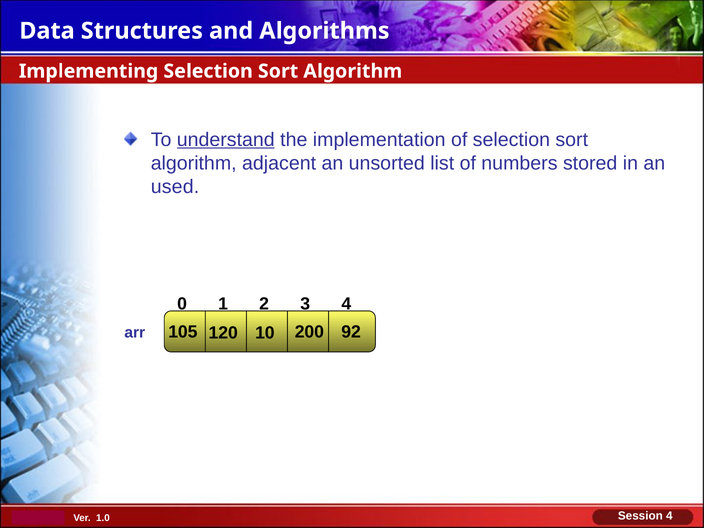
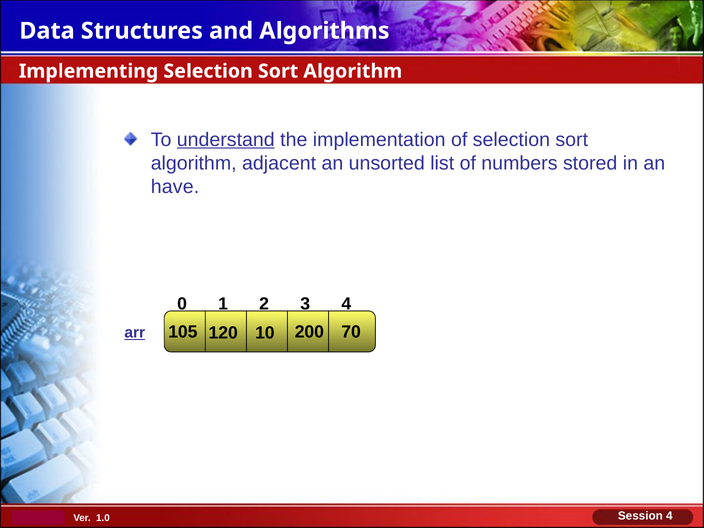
used: used -> have
92: 92 -> 70
arr underline: none -> present
